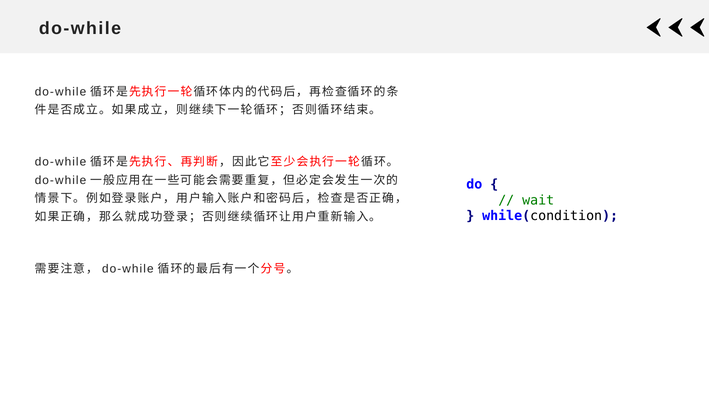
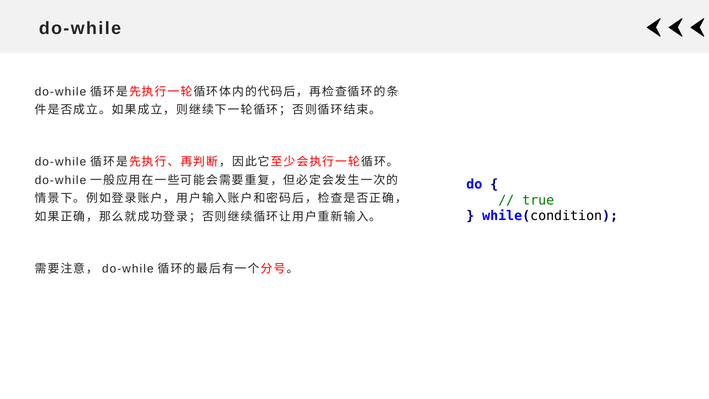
wait: wait -> true
